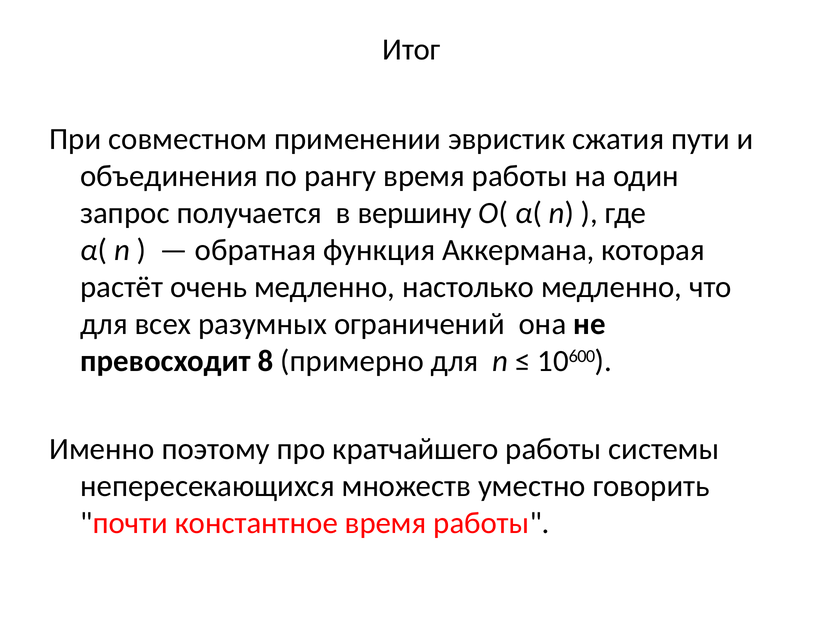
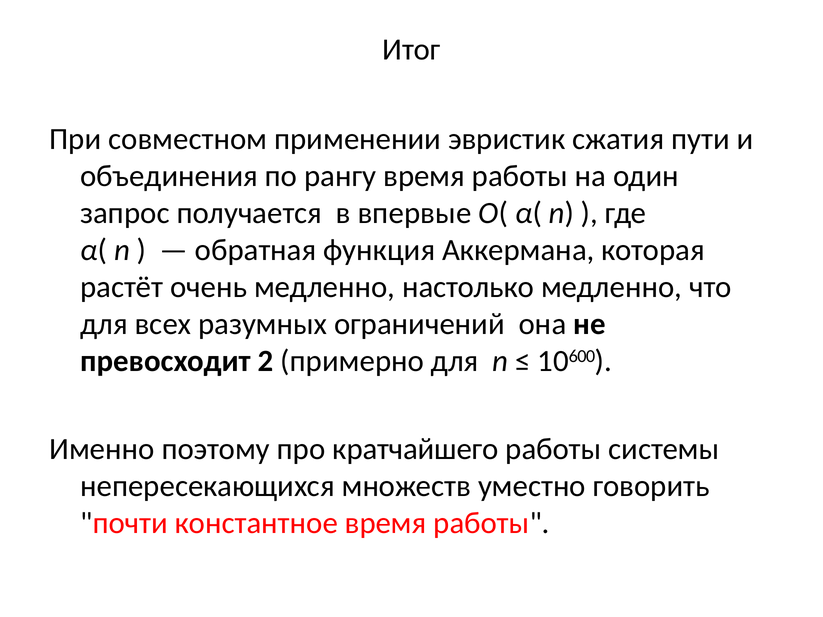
вершину: вершину -> впервые
8: 8 -> 2
